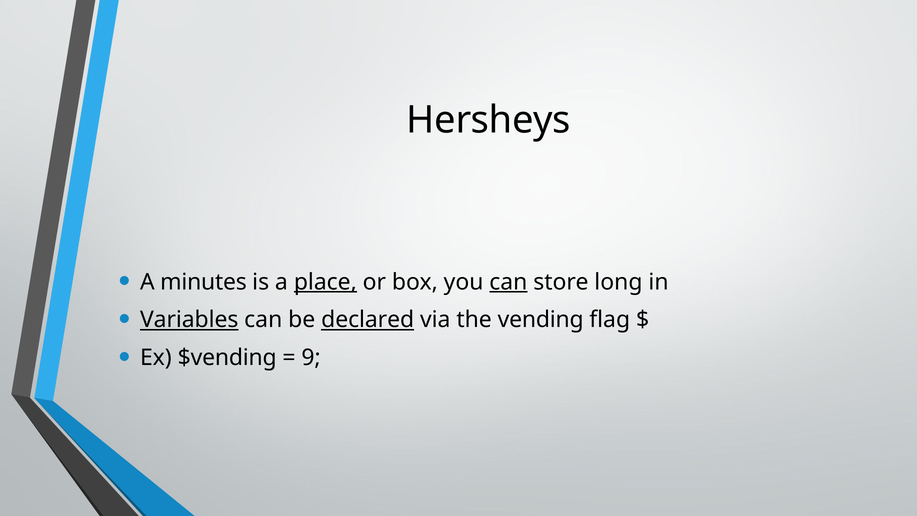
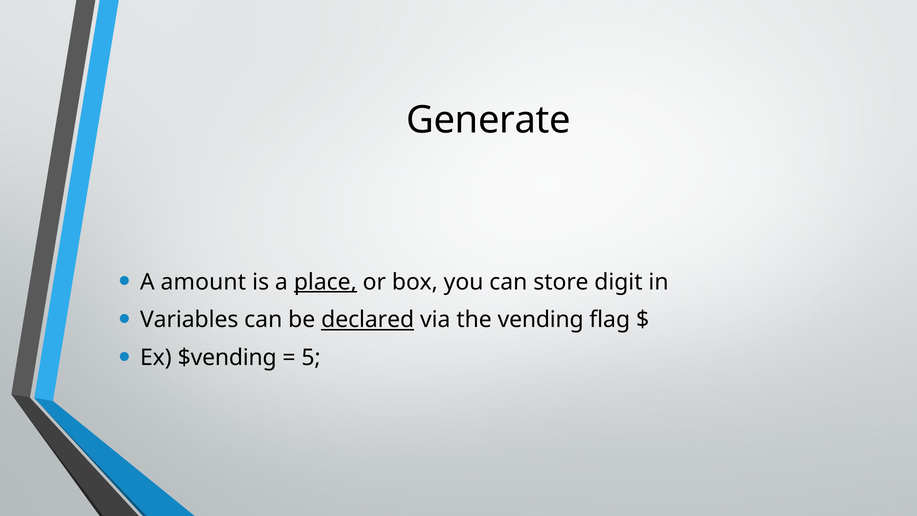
Hersheys: Hersheys -> Generate
minutes: minutes -> amount
can at (508, 282) underline: present -> none
long: long -> digit
Variables underline: present -> none
9: 9 -> 5
